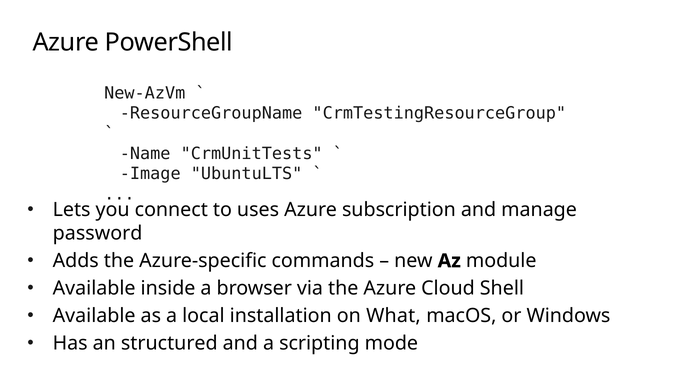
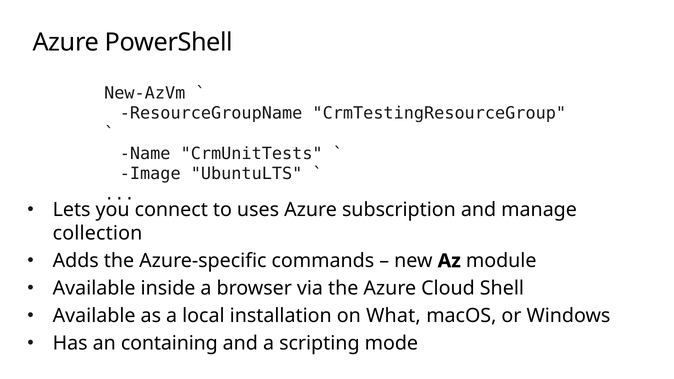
password: password -> collection
structured: structured -> containing
